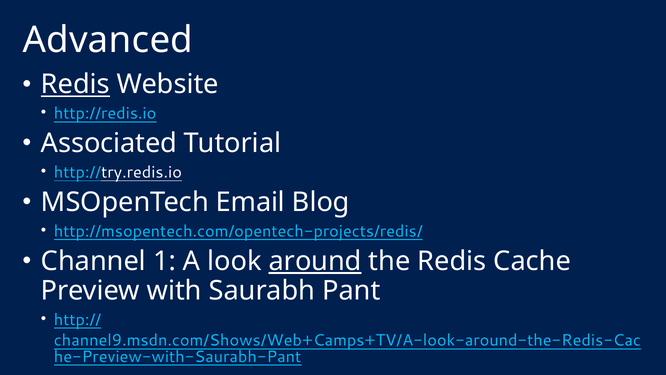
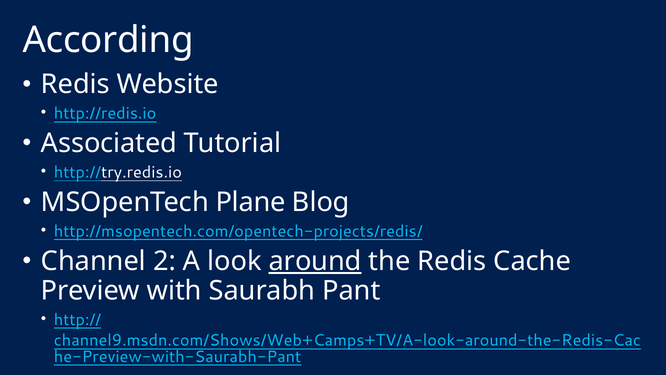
Advanced: Advanced -> According
Redis at (75, 84) underline: present -> none
Email: Email -> Plane
1: 1 -> 2
